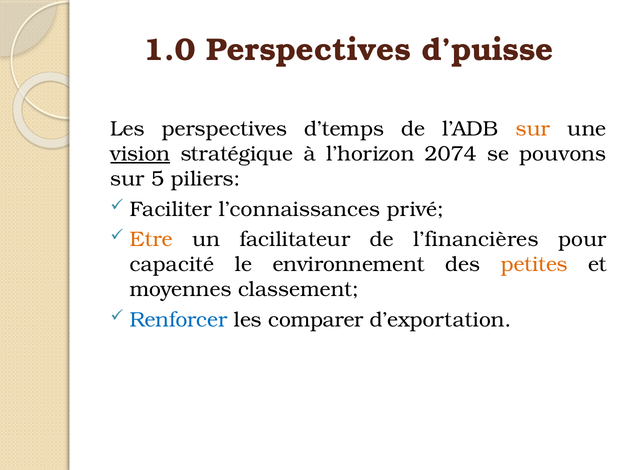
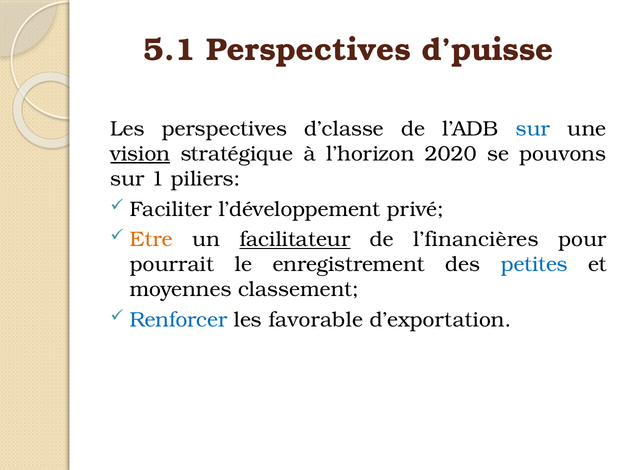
1.0: 1.0 -> 5.1
d’temps: d’temps -> d’classe
sur at (533, 129) colour: orange -> blue
2074: 2074 -> 2020
5: 5 -> 1
l’connaissances: l’connaissances -> l’développement
facilitateur underline: none -> present
capacité: capacité -> pourrait
environnement: environnement -> enregistrement
petites colour: orange -> blue
comparer: comparer -> favorable
